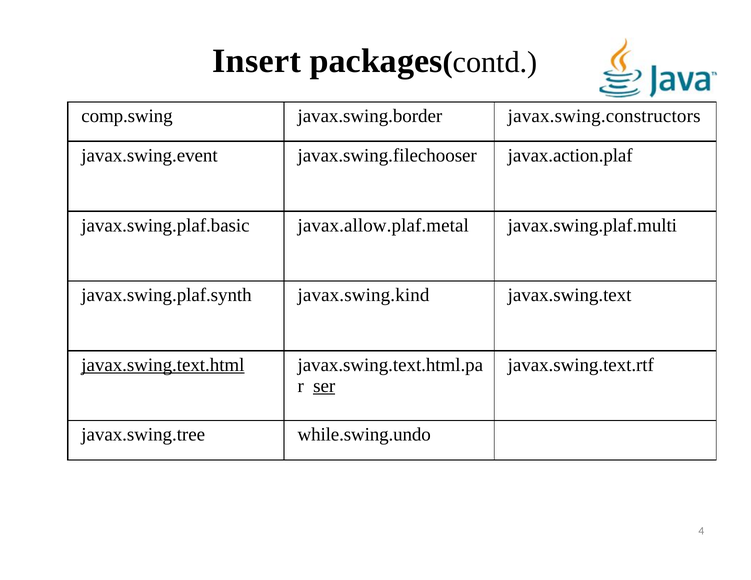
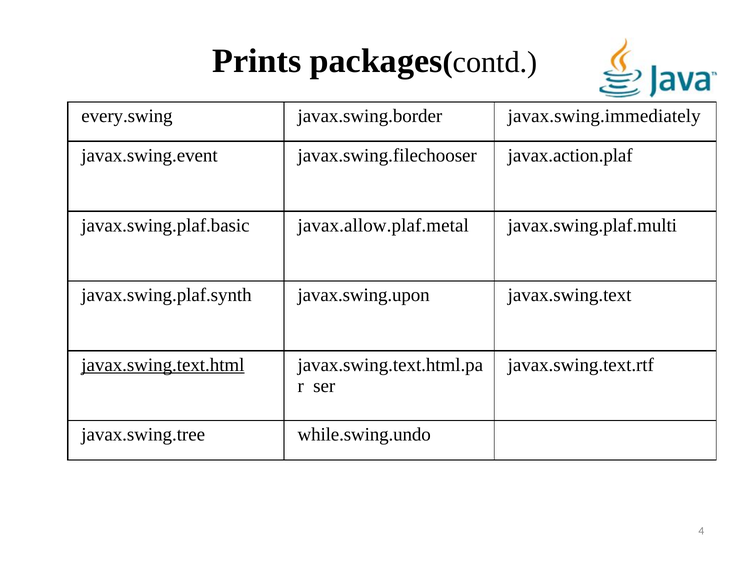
Insert: Insert -> Prints
comp.swing: comp.swing -> every.swing
javax.swing.constructors: javax.swing.constructors -> javax.swing.immediately
javax.swing.kind: javax.swing.kind -> javax.swing.upon
ser underline: present -> none
